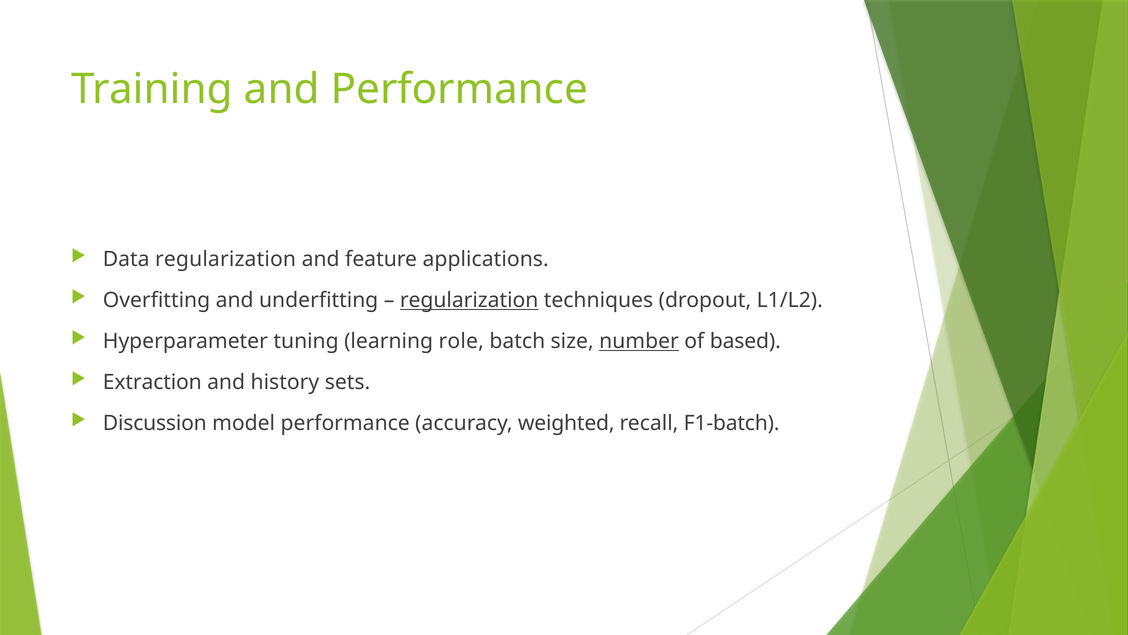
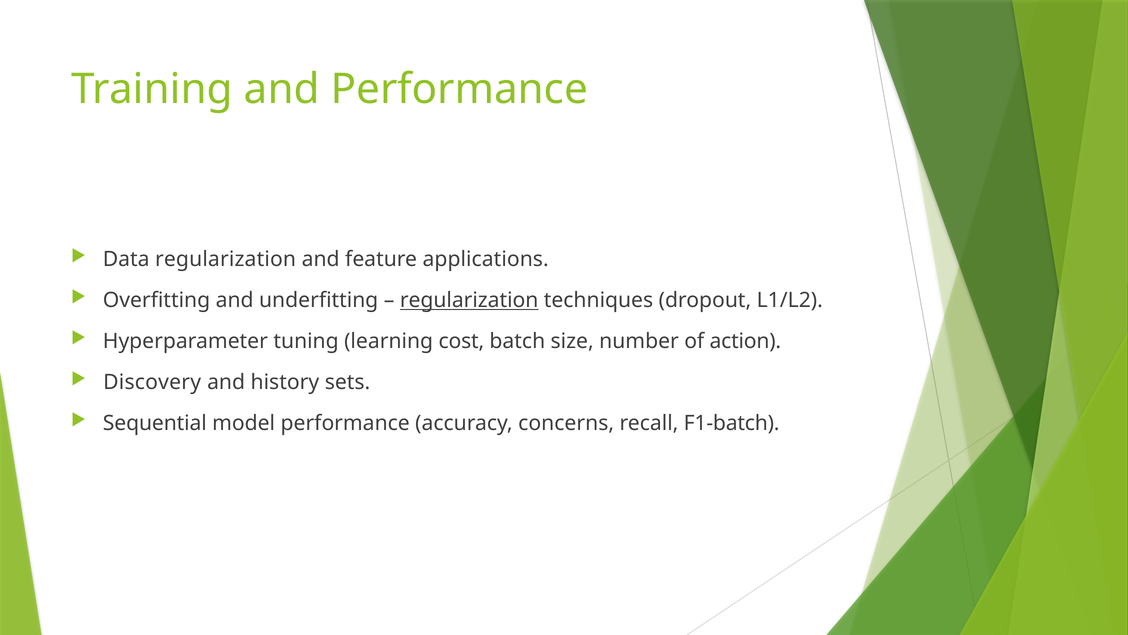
role: role -> cost
number underline: present -> none
based: based -> action
Extraction: Extraction -> Discovery
Discussion: Discussion -> Sequential
weighted: weighted -> concerns
